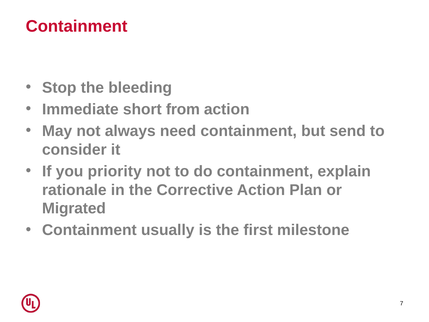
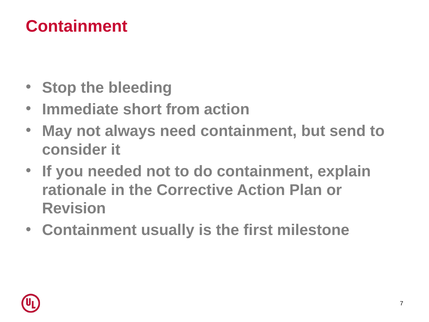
priority: priority -> needed
Migrated: Migrated -> Revision
